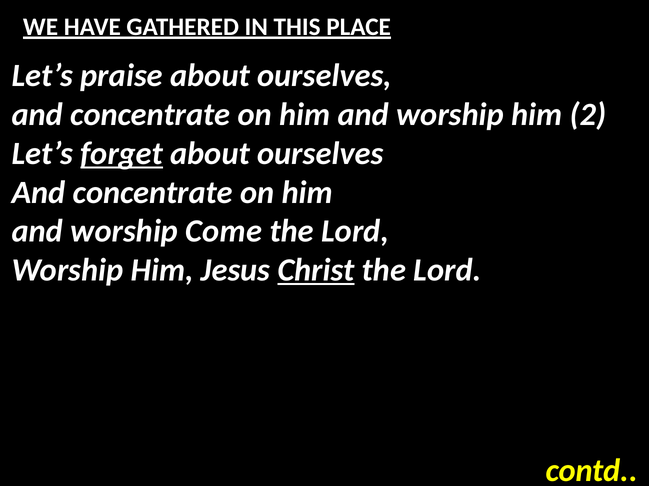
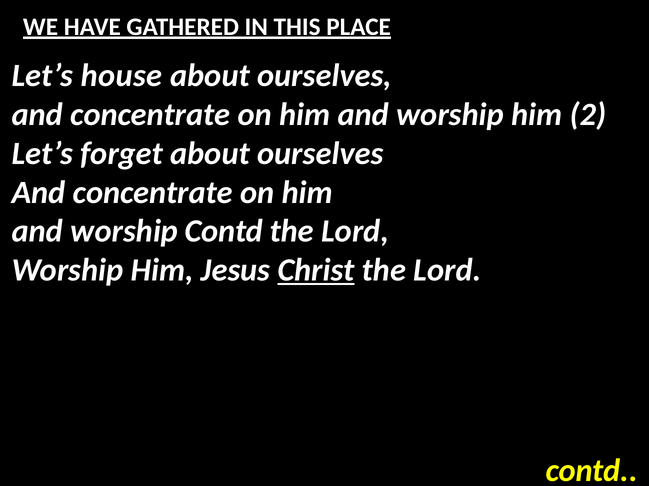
praise: praise -> house
forget underline: present -> none
worship Come: Come -> Contd
